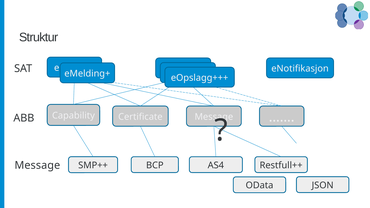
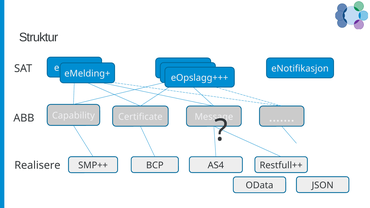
Message at (37, 165): Message -> Realisere
